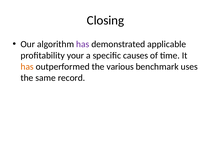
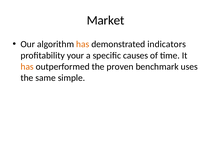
Closing: Closing -> Market
has at (83, 44) colour: purple -> orange
applicable: applicable -> indicators
various: various -> proven
record: record -> simple
